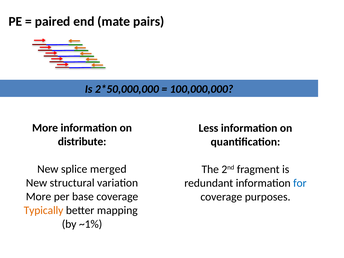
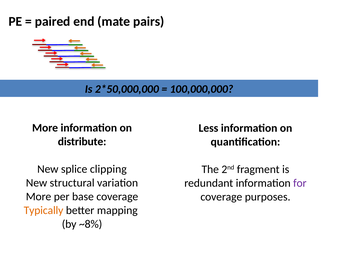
merged: merged -> clipping
for colour: blue -> purple
~1%: ~1% -> ~8%
